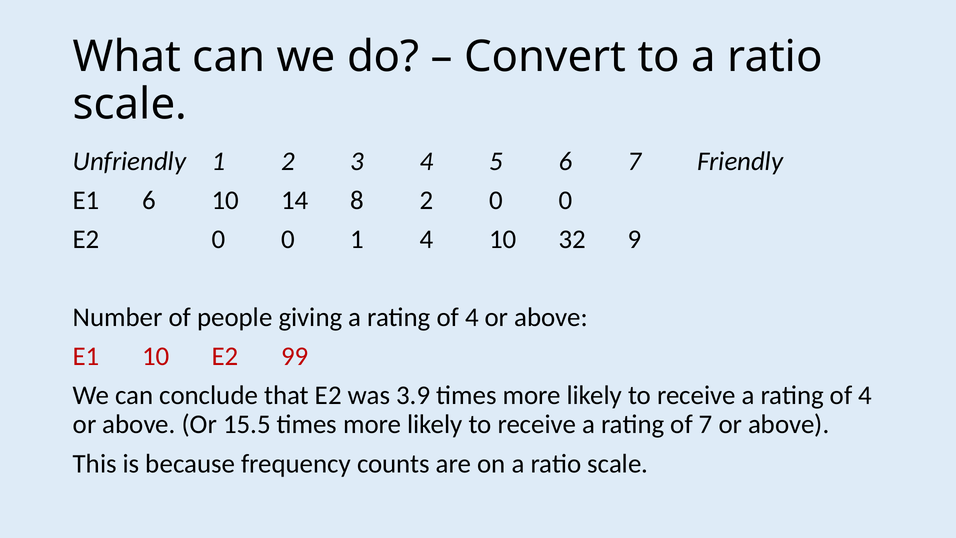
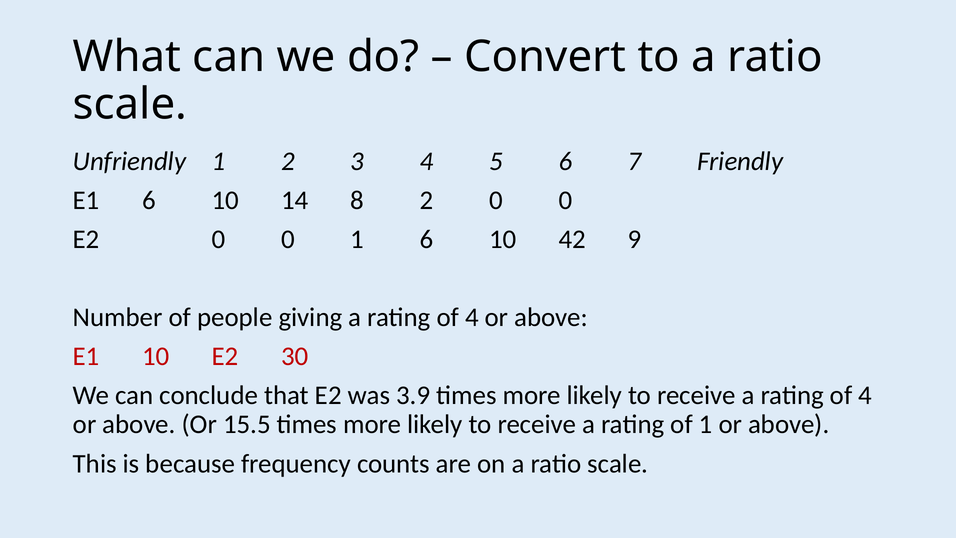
1 4: 4 -> 6
32: 32 -> 42
99: 99 -> 30
of 7: 7 -> 1
